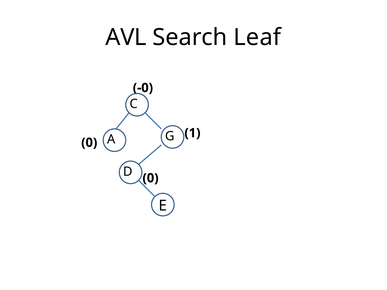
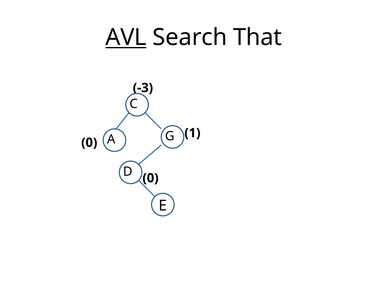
AVL underline: none -> present
Leaf: Leaf -> That
-0: -0 -> -3
